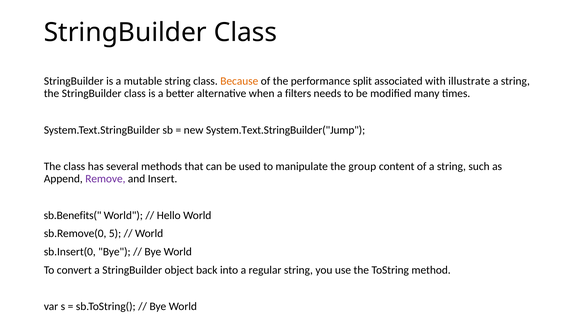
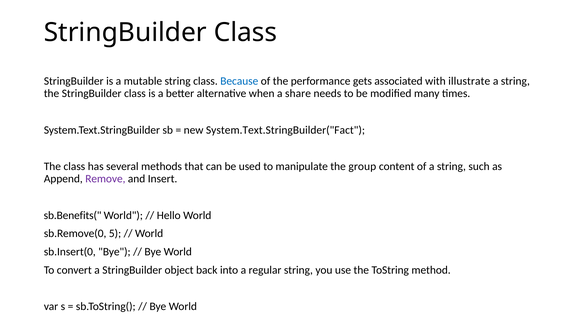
Because colour: orange -> blue
split: split -> gets
filters: filters -> share
System.Text.StringBuilder("Jump: System.Text.StringBuilder("Jump -> System.Text.StringBuilder("Fact
